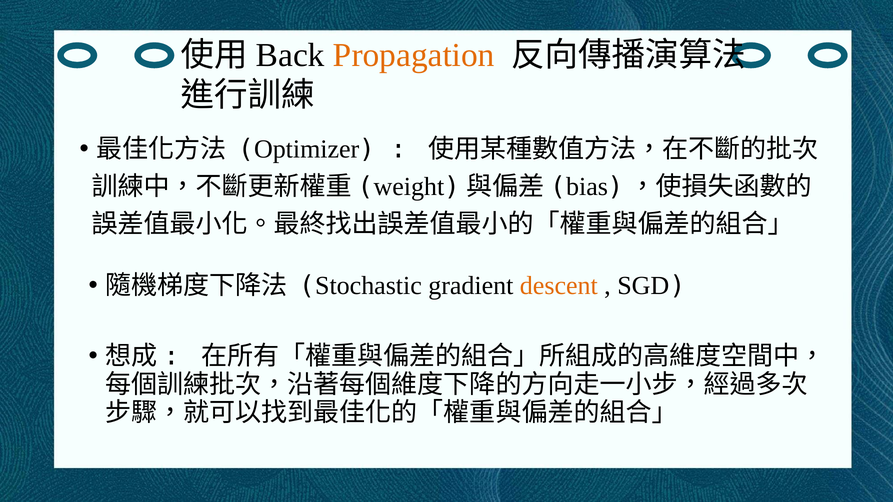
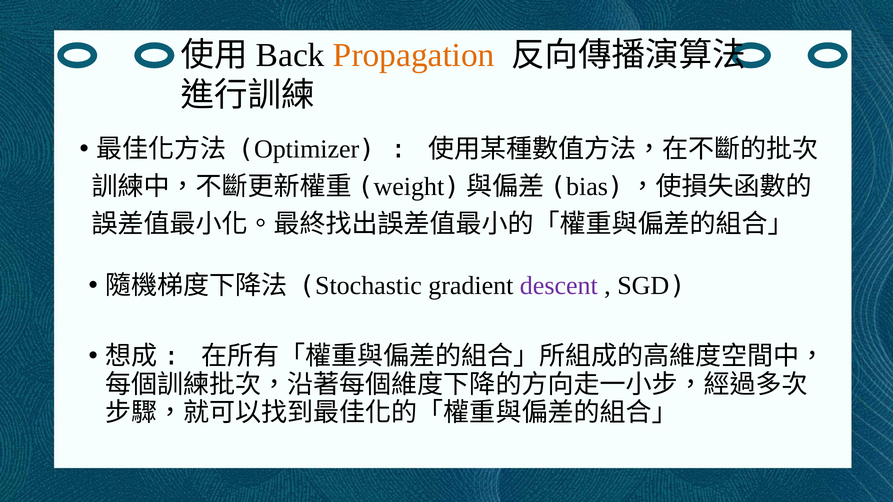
descent colour: orange -> purple
